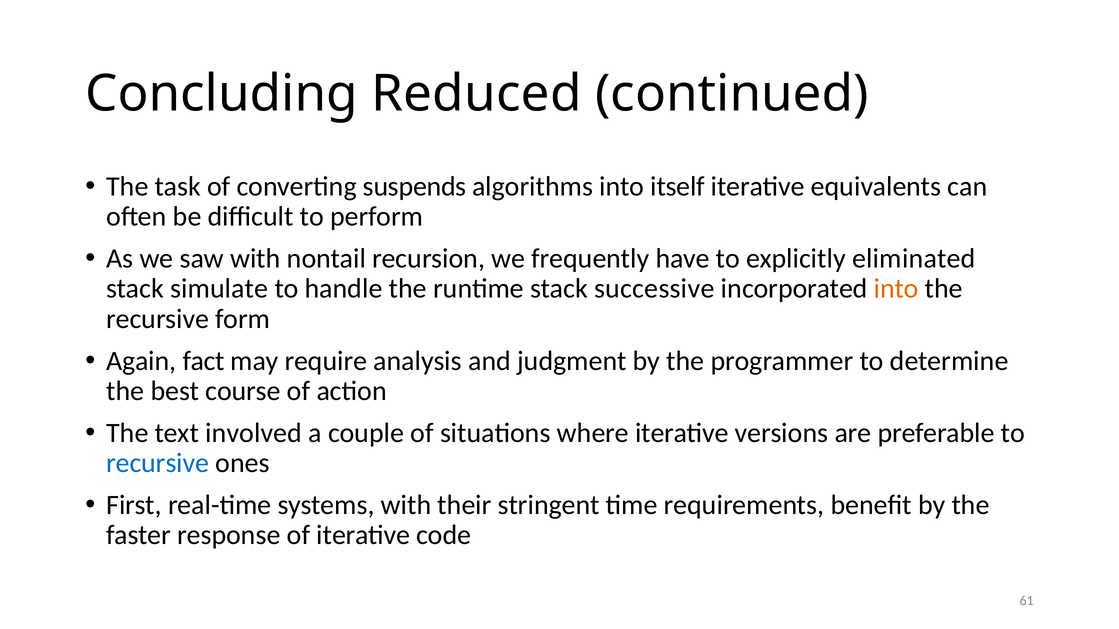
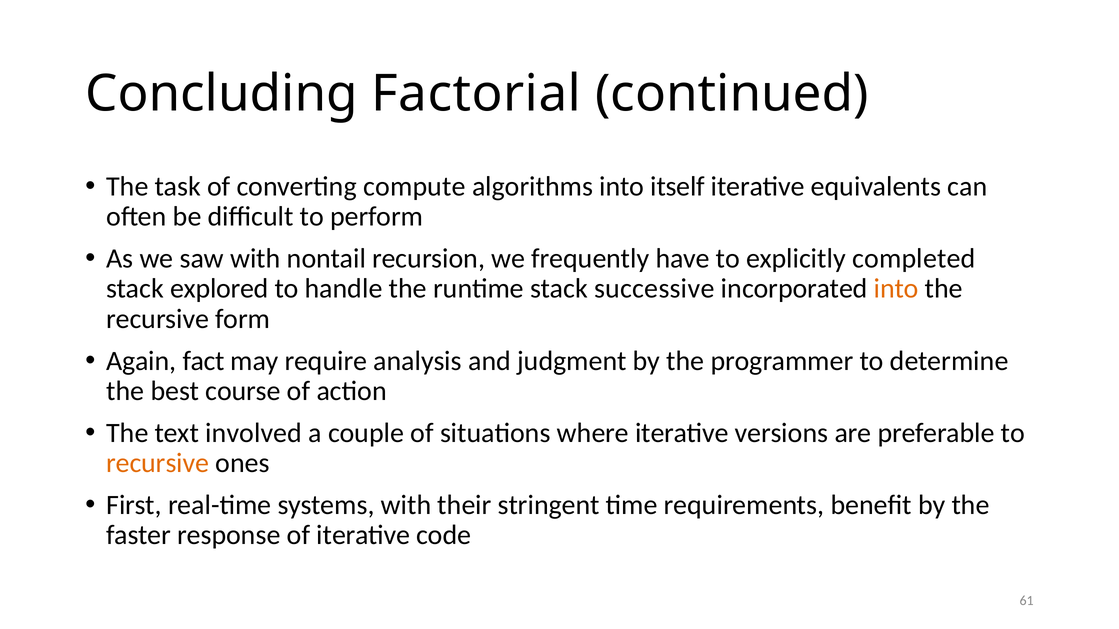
Reduced: Reduced -> Factorial
suspends: suspends -> compute
eliminated: eliminated -> completed
simulate: simulate -> explored
recursive at (158, 463) colour: blue -> orange
